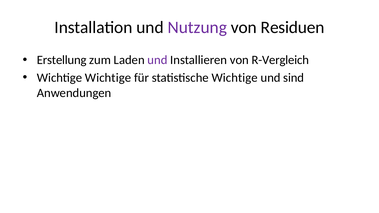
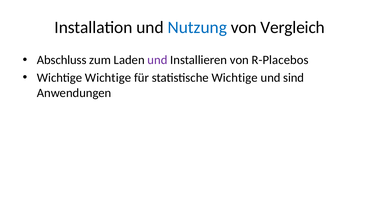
Nutzung colour: purple -> blue
Residuen: Residuen -> Vergleich
Erstellung: Erstellung -> Abschluss
R-Vergleich: R-Vergleich -> R-Placebos
